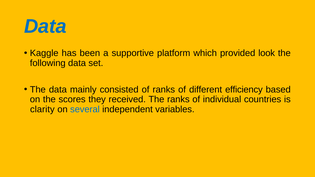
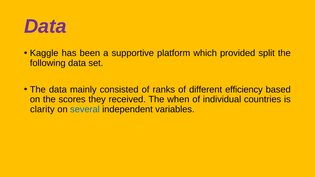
Data at (45, 26) colour: blue -> purple
look: look -> split
The ranks: ranks -> when
